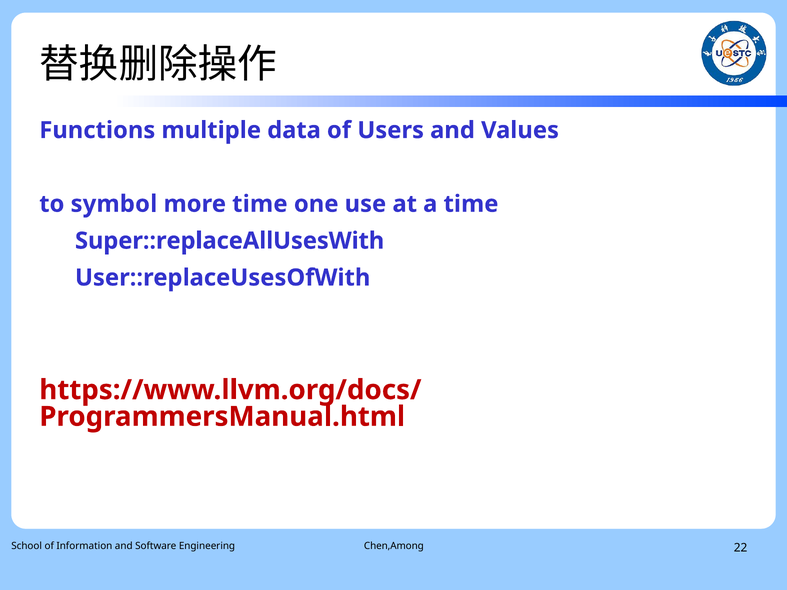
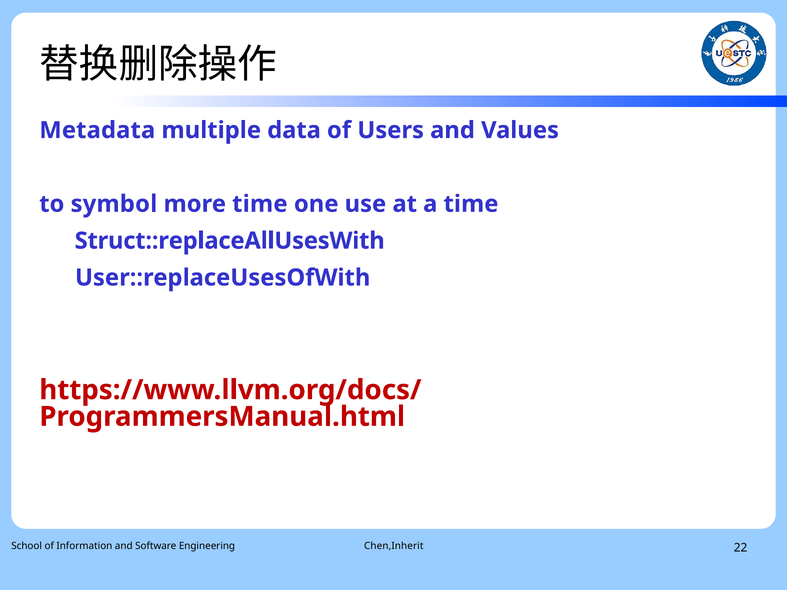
Functions: Functions -> Metadata
Super::replaceAllUsesWith: Super::replaceAllUsesWith -> Struct::replaceAllUsesWith
Chen,Among: Chen,Among -> Chen,Inherit
